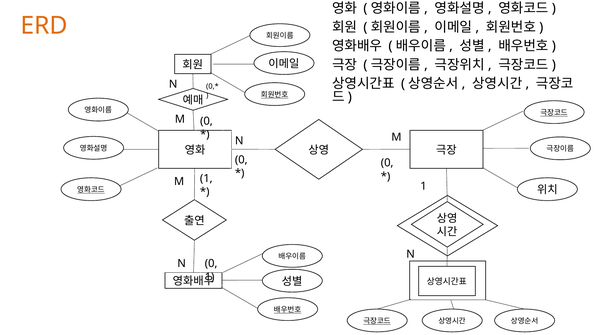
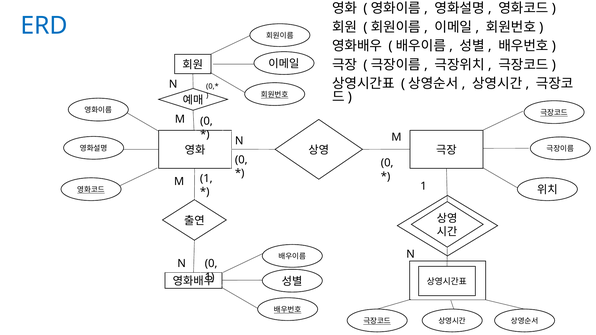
ERD colour: orange -> blue
